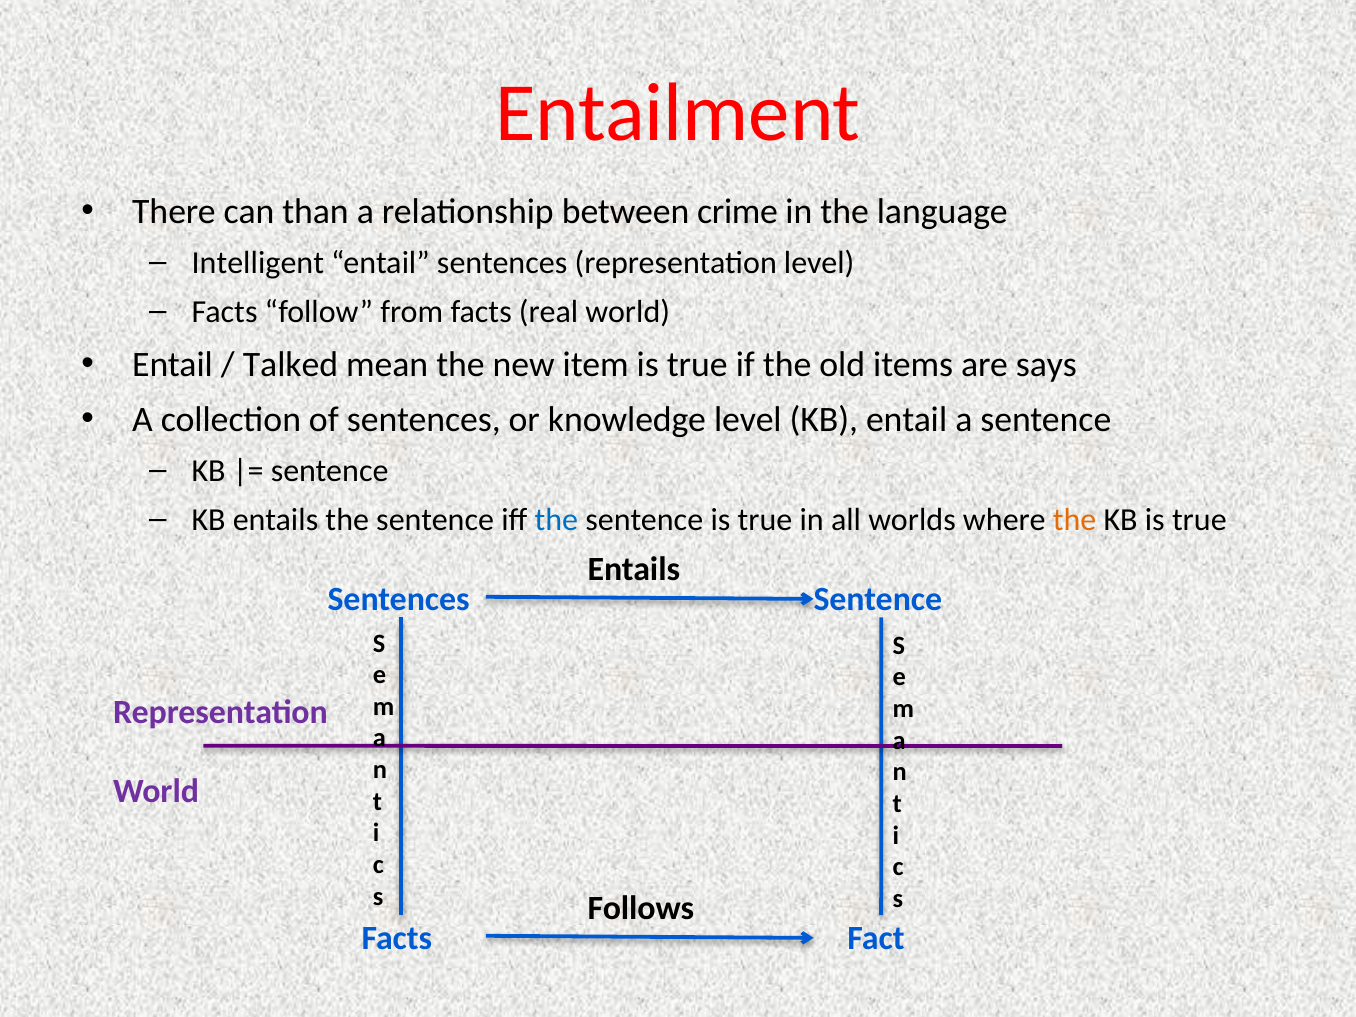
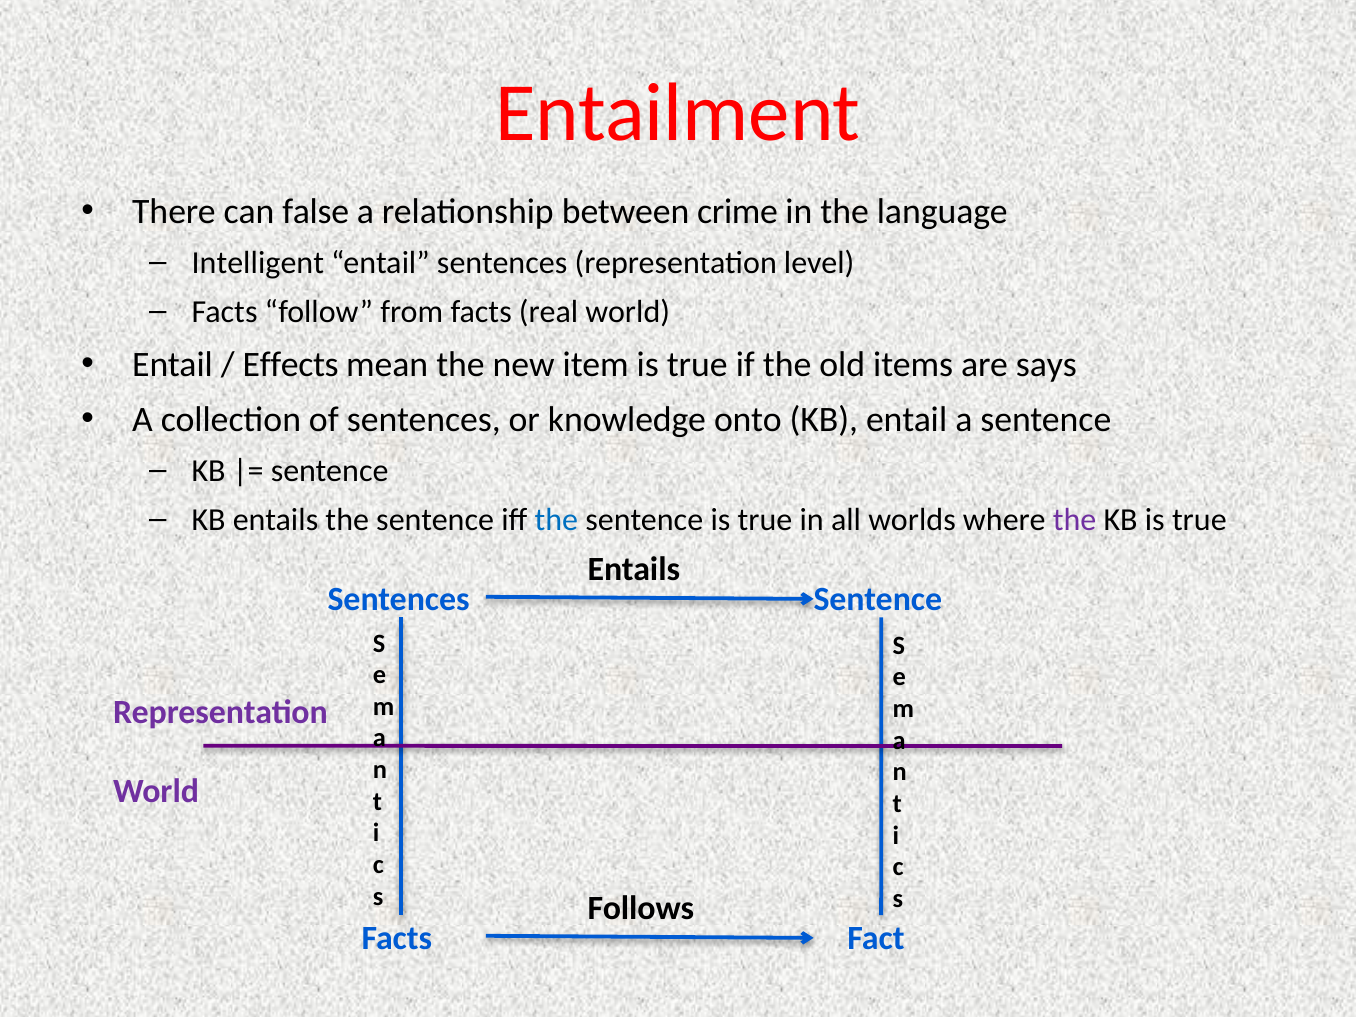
than: than -> false
Talked: Talked -> Effects
knowledge level: level -> onto
the at (1075, 520) colour: orange -> purple
